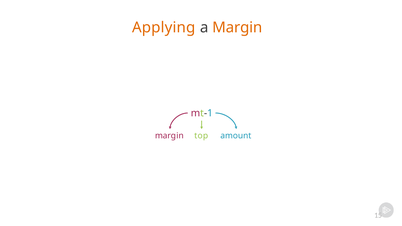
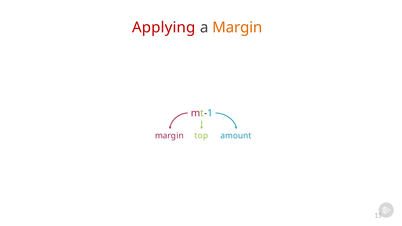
Applying colour: orange -> red
